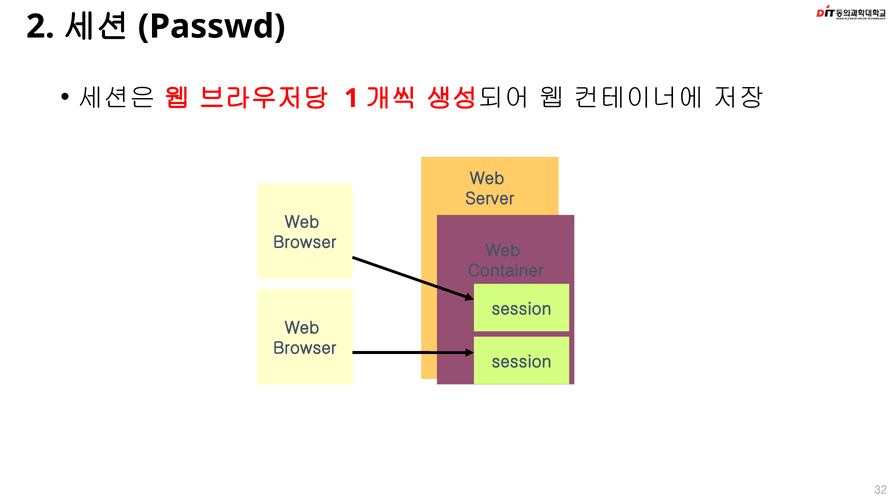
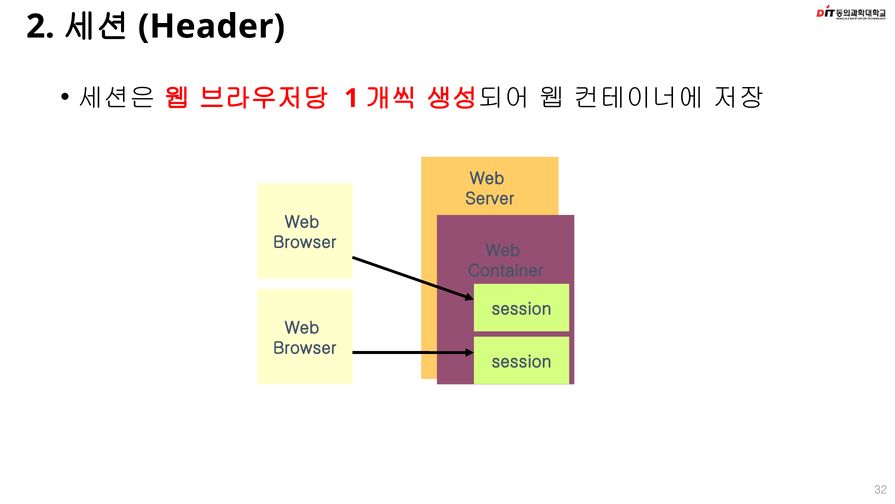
Passwd: Passwd -> Header
